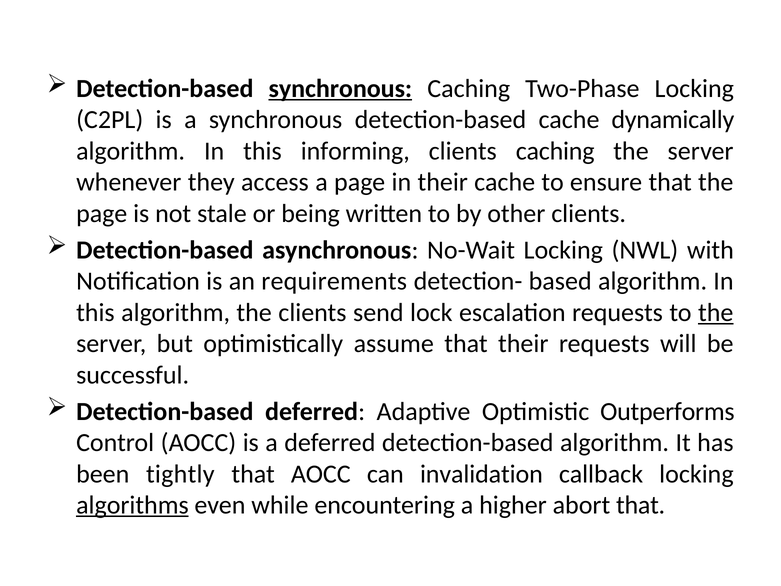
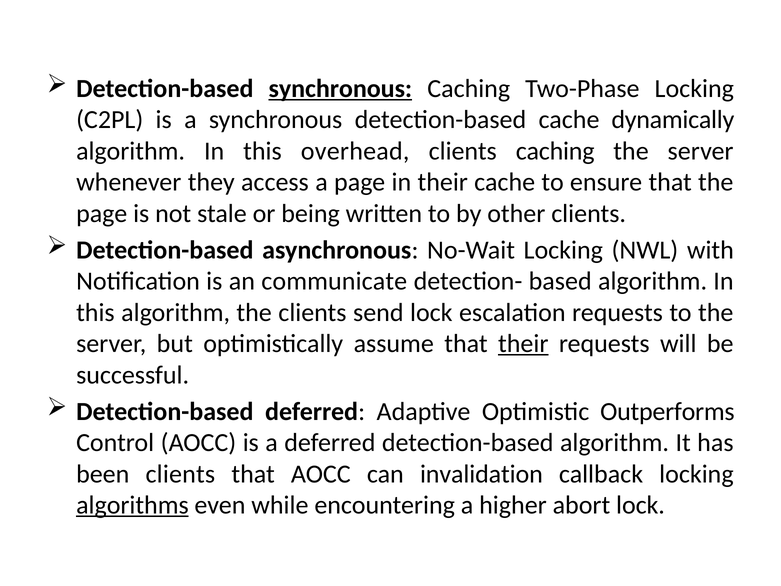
informing: informing -> overhead
requirements: requirements -> communicate
the at (716, 312) underline: present -> none
their at (523, 344) underline: none -> present
been tightly: tightly -> clients
abort that: that -> lock
